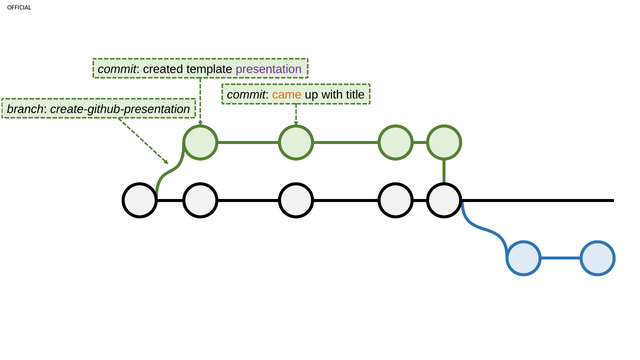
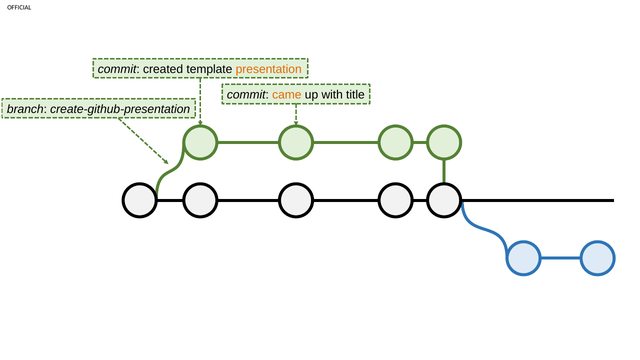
presentation colour: purple -> orange
